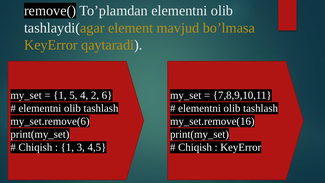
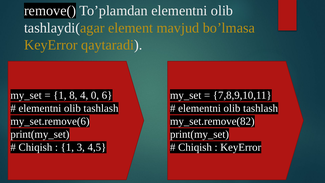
5: 5 -> 8
2: 2 -> 0
my_set.remove(16: my_set.remove(16 -> my_set.remove(82
